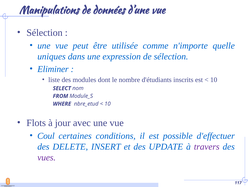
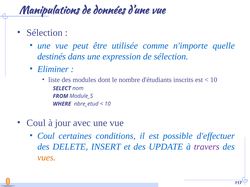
uniques: uniques -> destinés
Flots at (36, 123): Flots -> Coul
vues colour: purple -> orange
